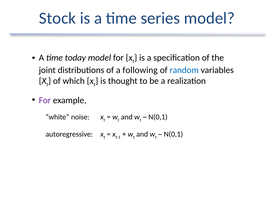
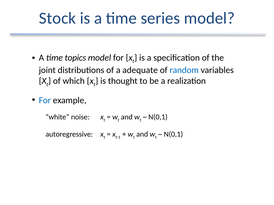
today: today -> topics
following: following -> adequate
For at (45, 101) colour: purple -> blue
